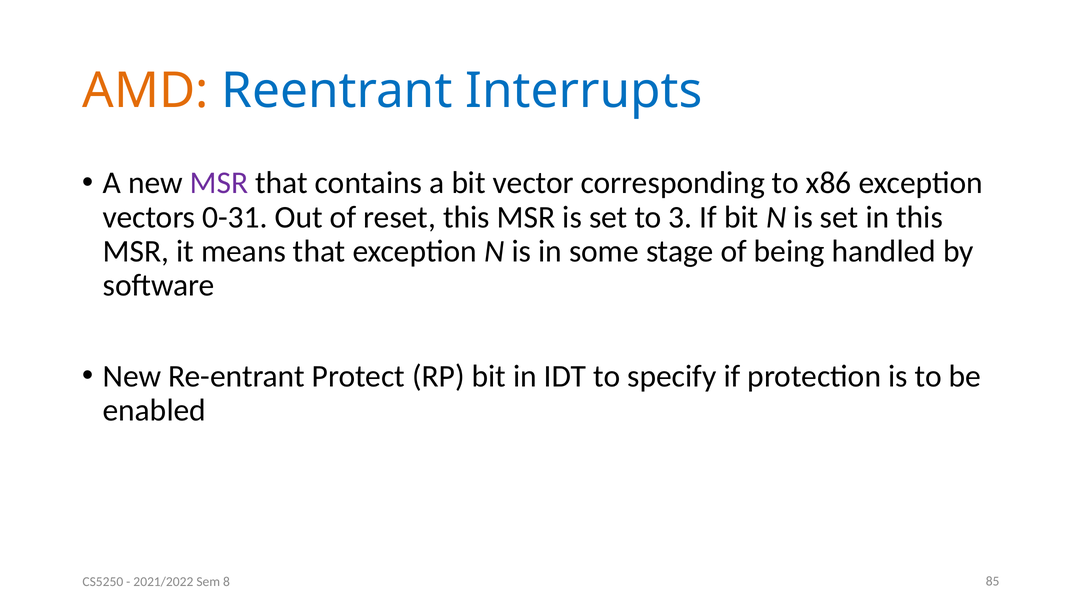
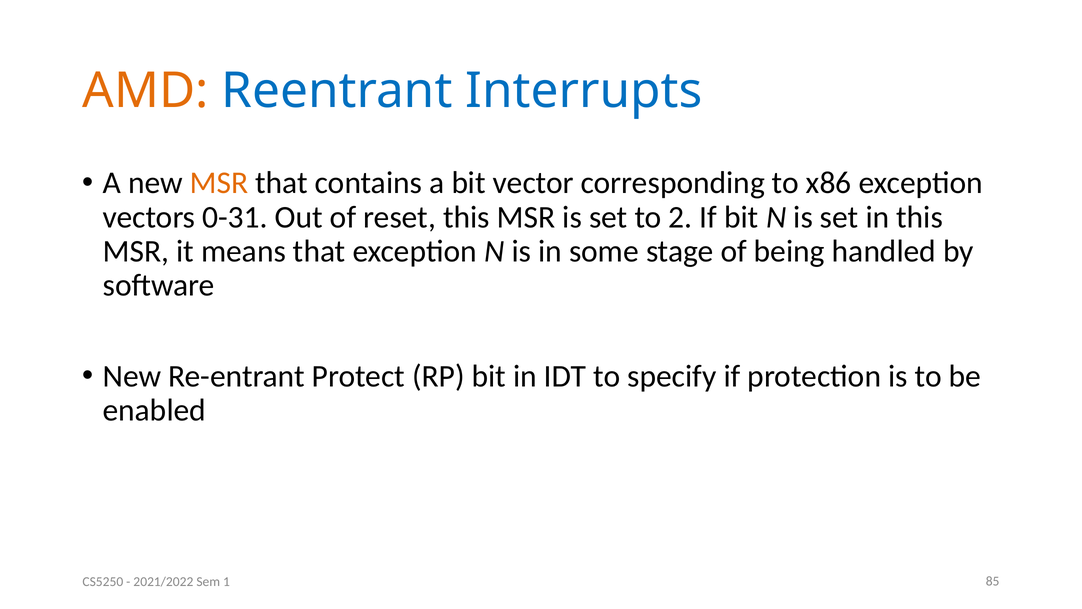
MSR at (219, 183) colour: purple -> orange
3: 3 -> 2
8: 8 -> 1
